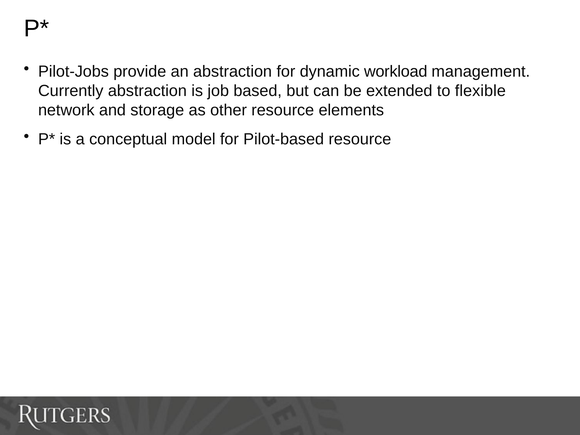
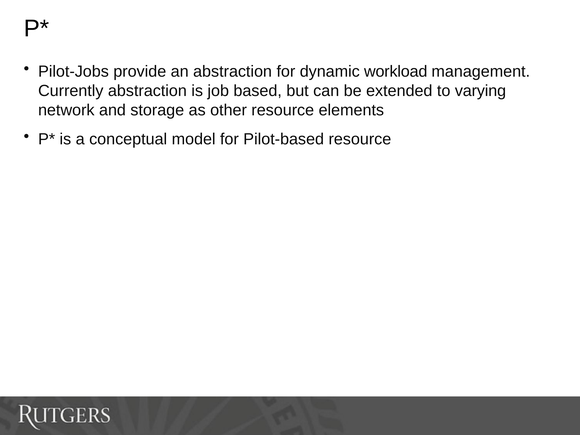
flexible: flexible -> varying
